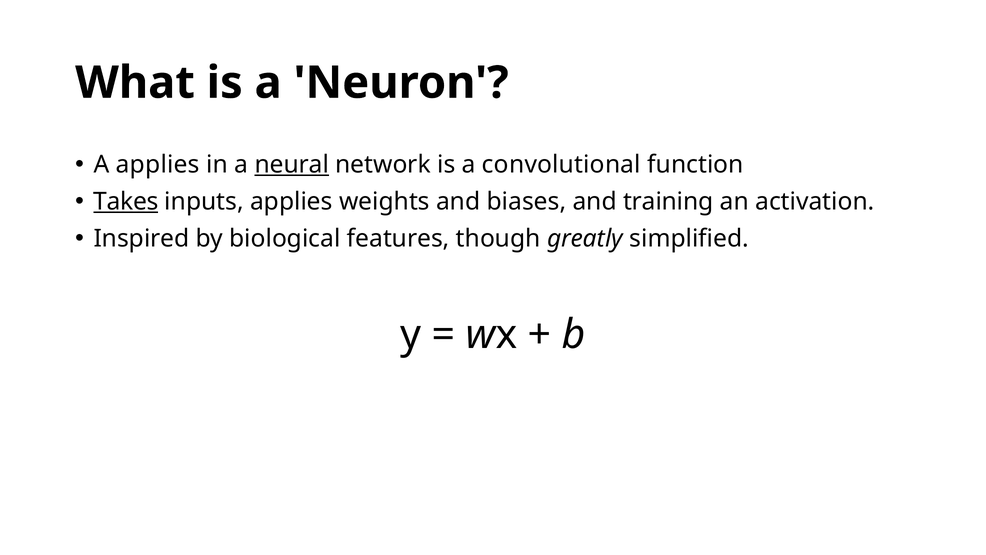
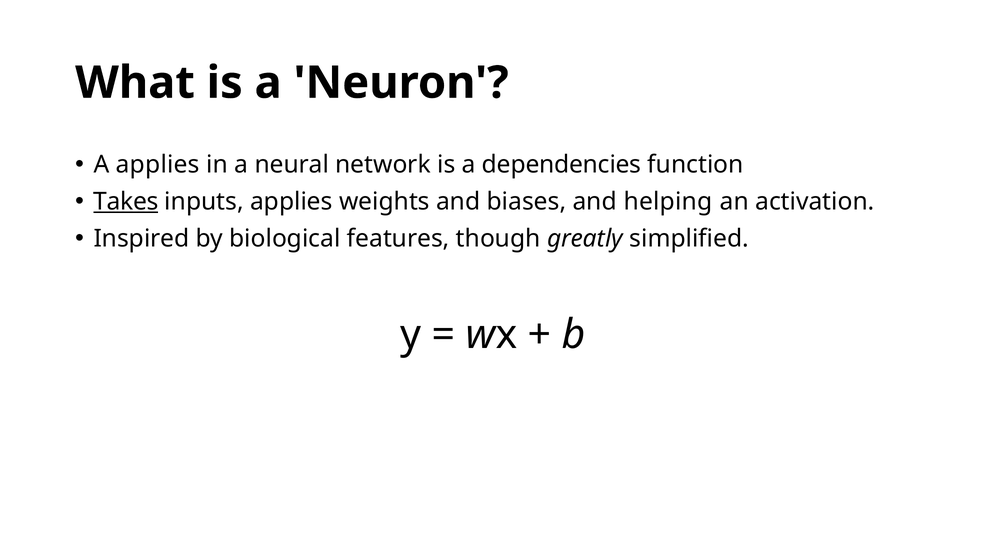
neural underline: present -> none
convolutional: convolutional -> dependencies
training: training -> helping
